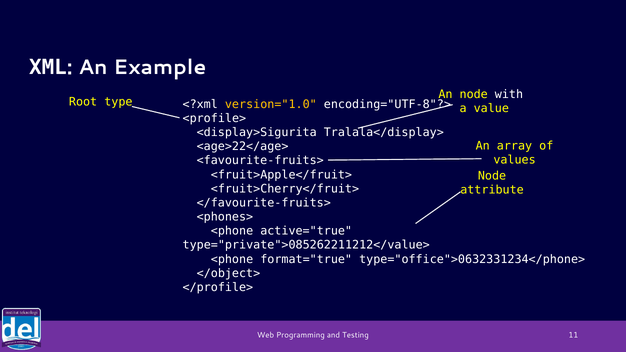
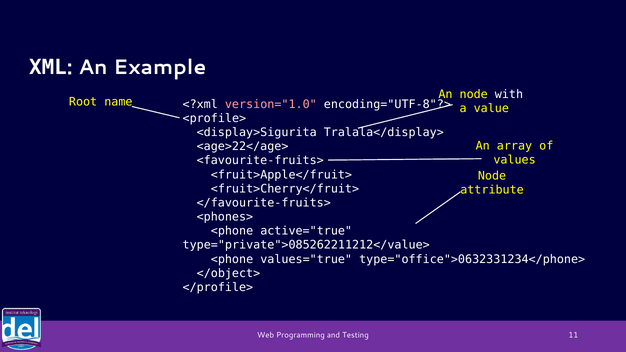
type: type -> name
version="1.0 colour: yellow -> pink
format="true: format="true -> values="true
